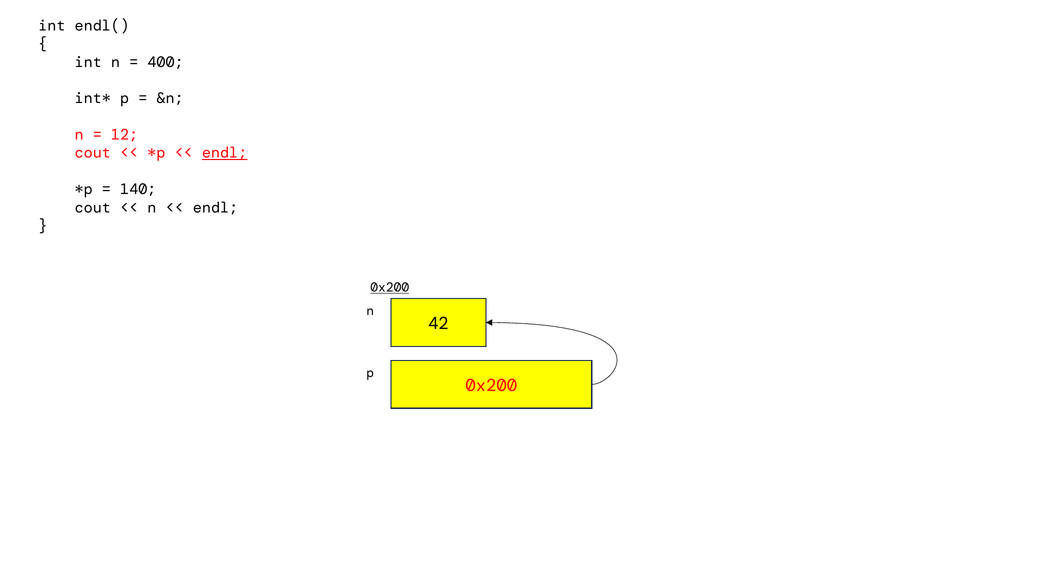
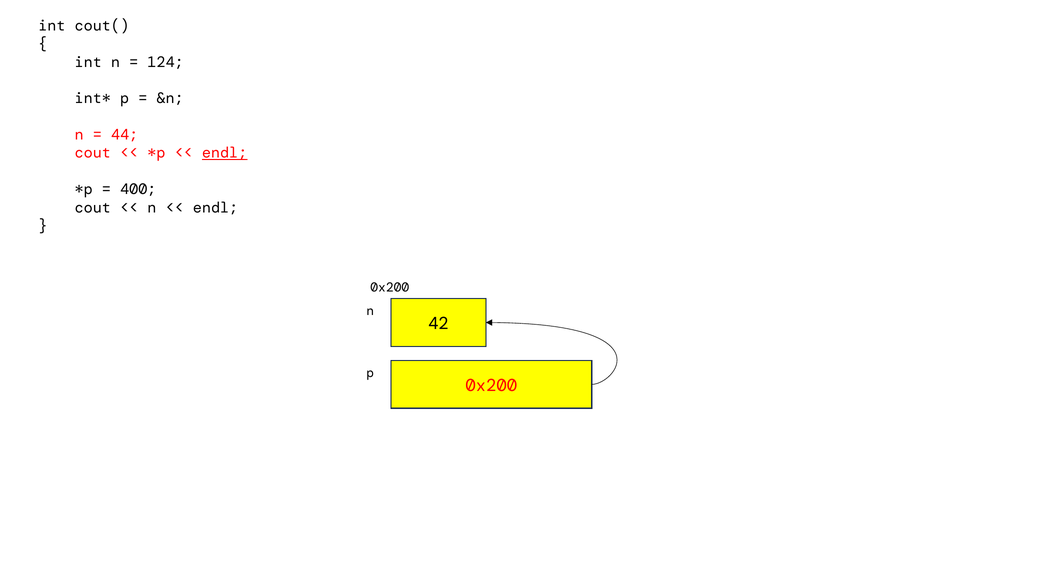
endl(: endl( -> cout(
400: 400 -> 124
12: 12 -> 44
140: 140 -> 400
0x200 at (390, 288) underline: present -> none
